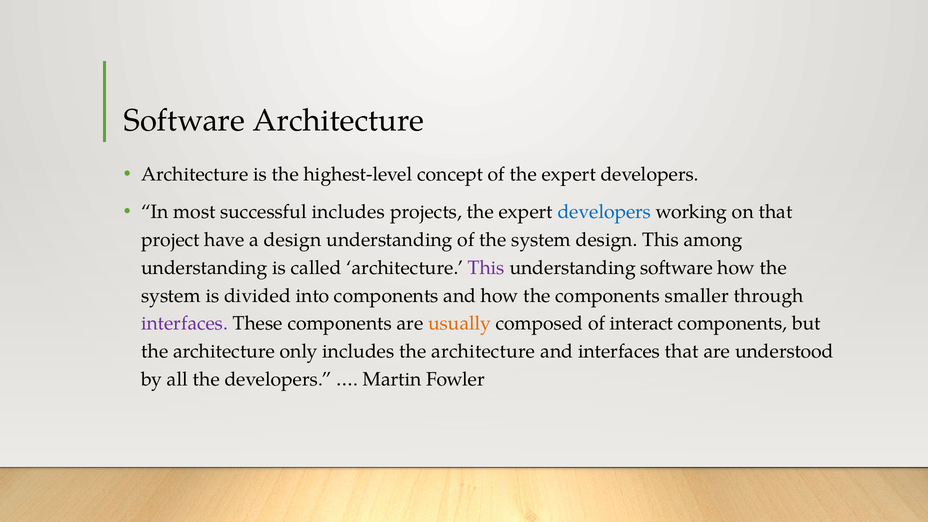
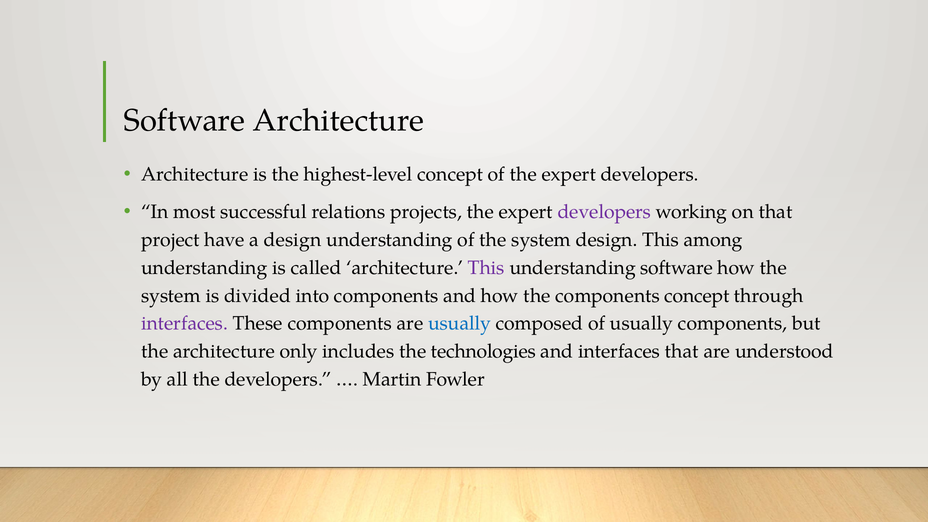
successful includes: includes -> relations
developers at (604, 212) colour: blue -> purple
components smaller: smaller -> concept
usually at (460, 324) colour: orange -> blue
of interact: interact -> usually
includes the architecture: architecture -> technologies
